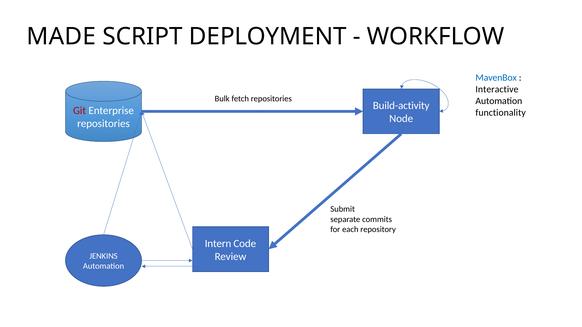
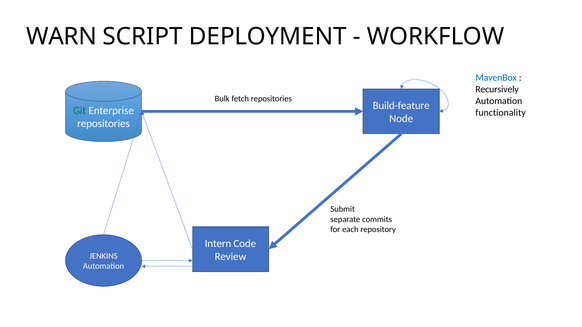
MADE: MADE -> WARN
Interactive: Interactive -> Recursively
Build-activity: Build-activity -> Build-feature
Git colour: red -> green
